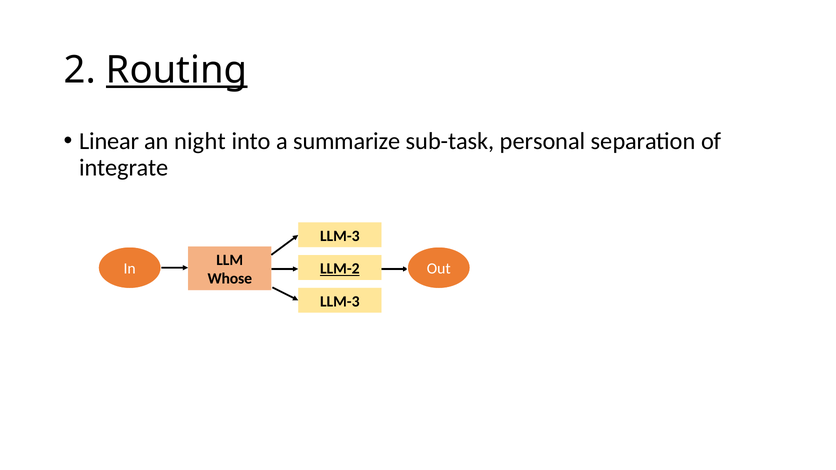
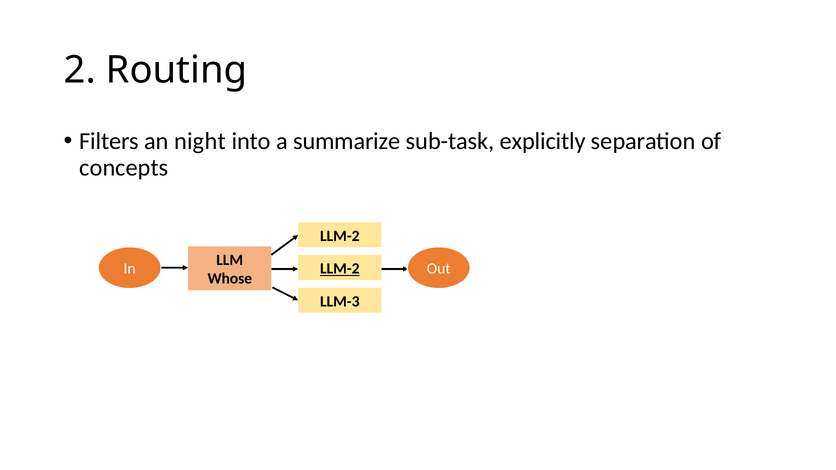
Routing underline: present -> none
Linear: Linear -> Filters
personal: personal -> explicitly
integrate: integrate -> concepts
LLM-3 at (340, 236): LLM-3 -> LLM-2
